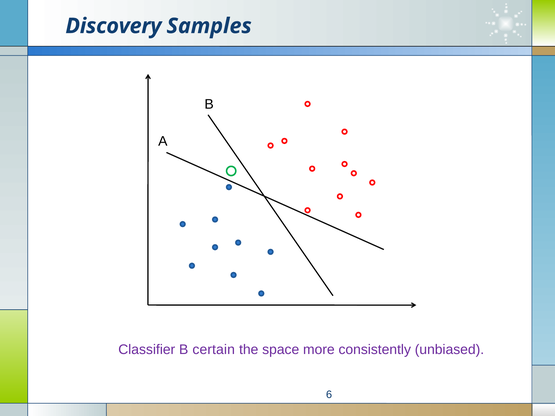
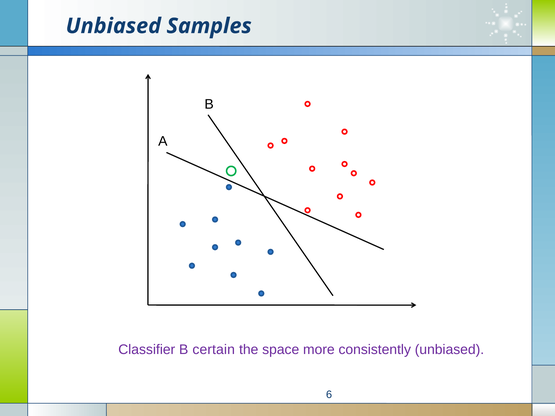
Discovery at (113, 26): Discovery -> Unbiased
